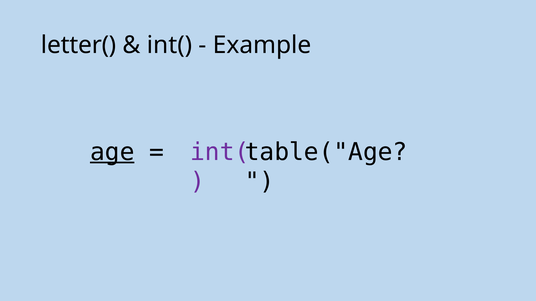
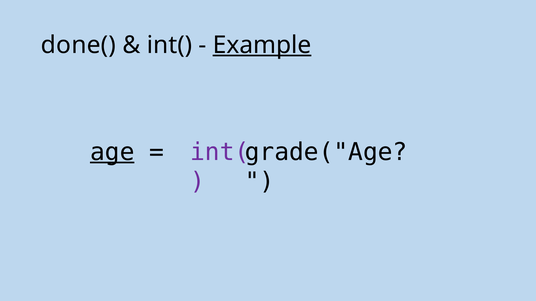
letter(: letter( -> done(
Example underline: none -> present
table("Age: table("Age -> grade("Age
